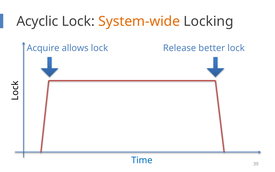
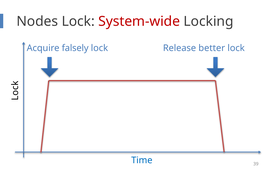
Acyclic: Acyclic -> Nodes
System-wide colour: orange -> red
allows: allows -> falsely
